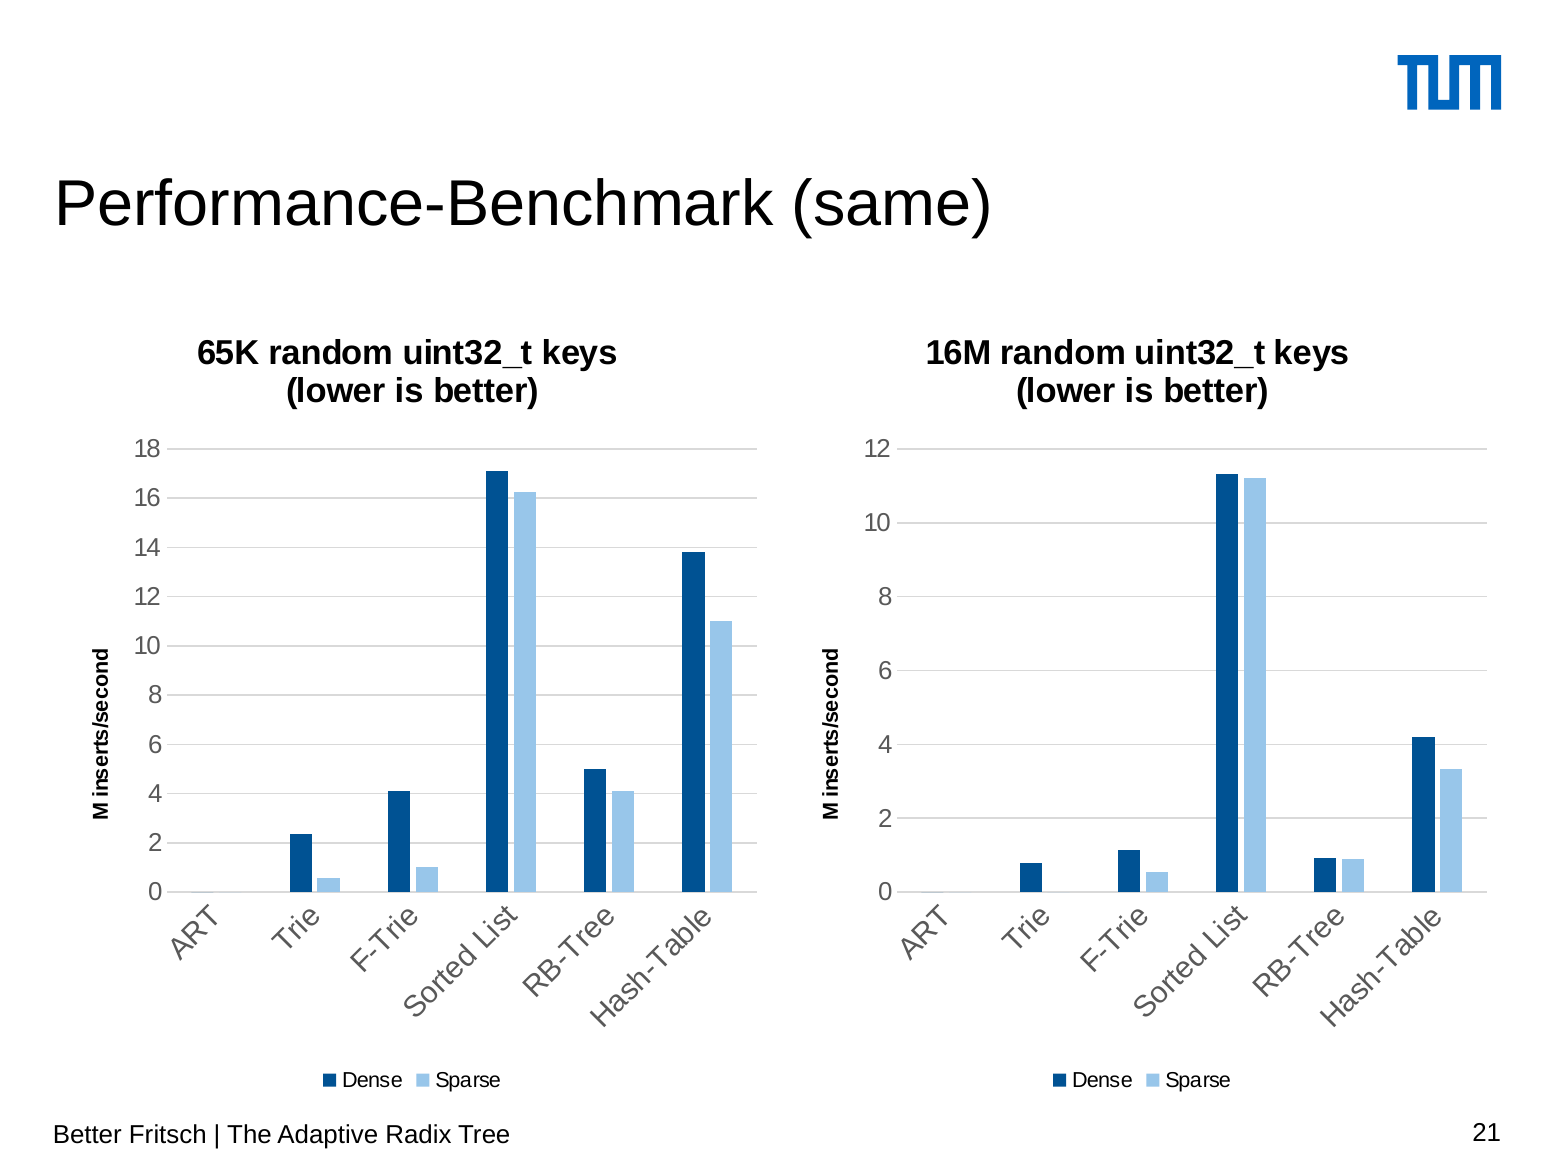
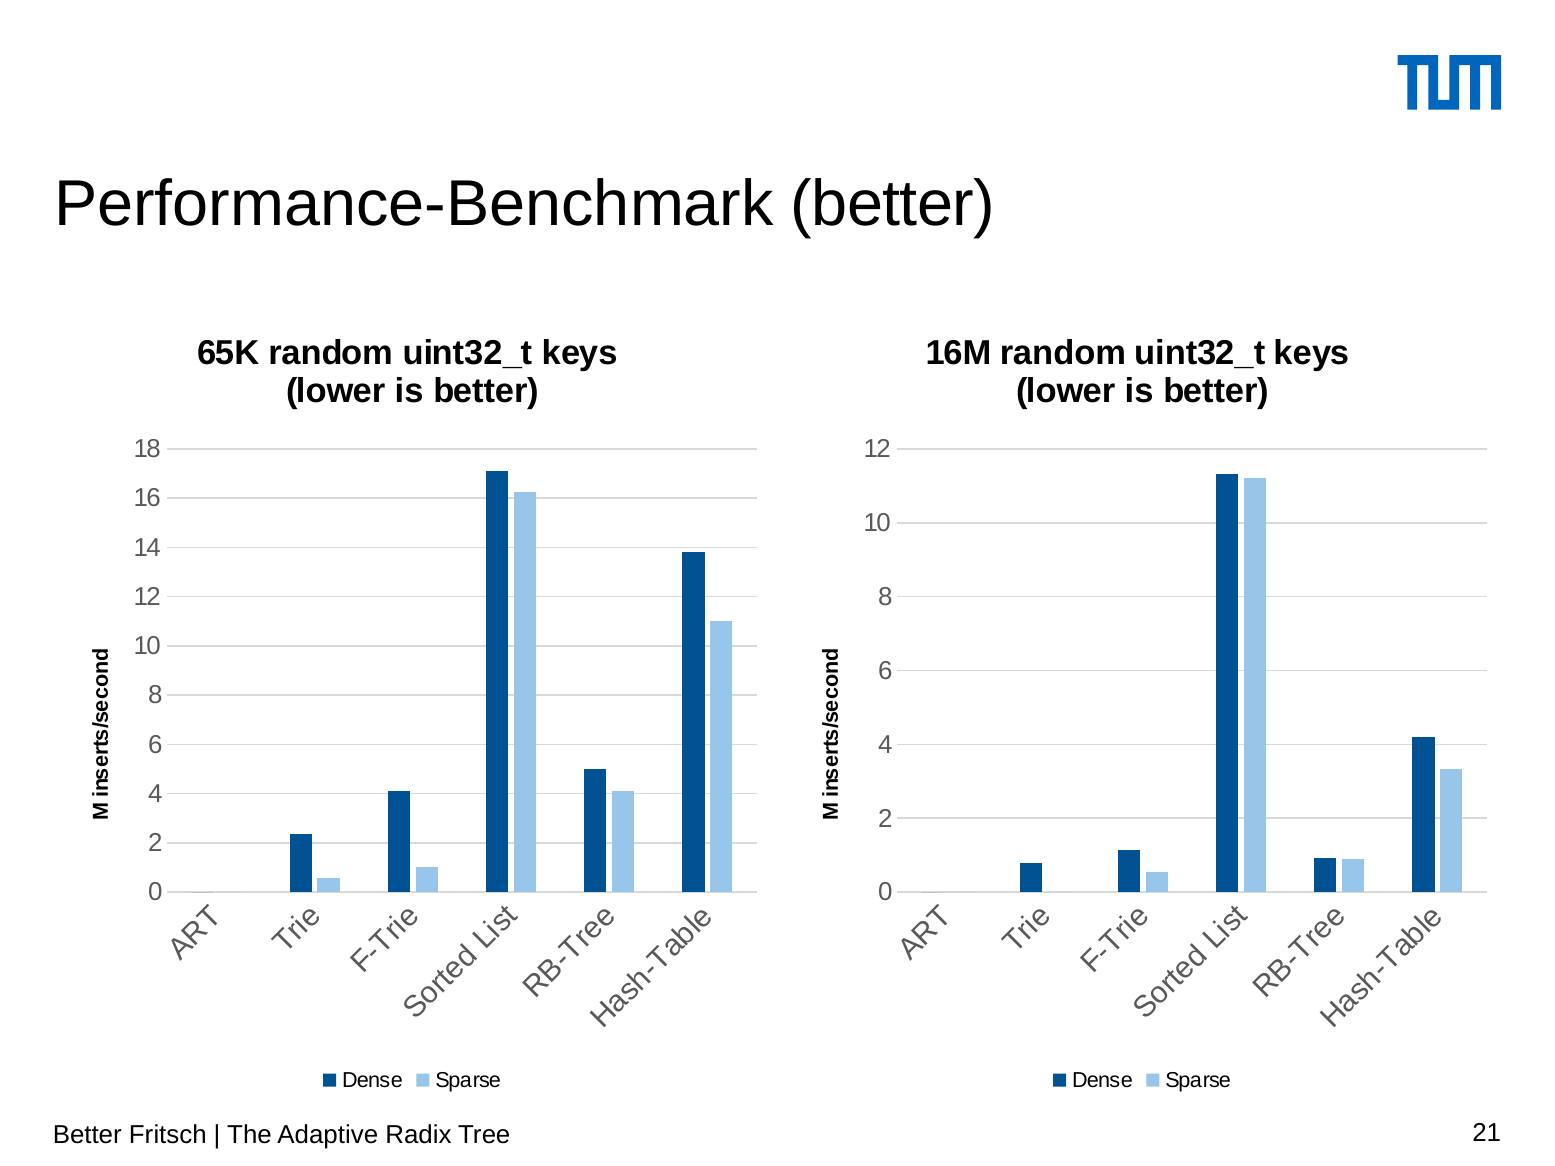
Performance-Benchmark same: same -> better
